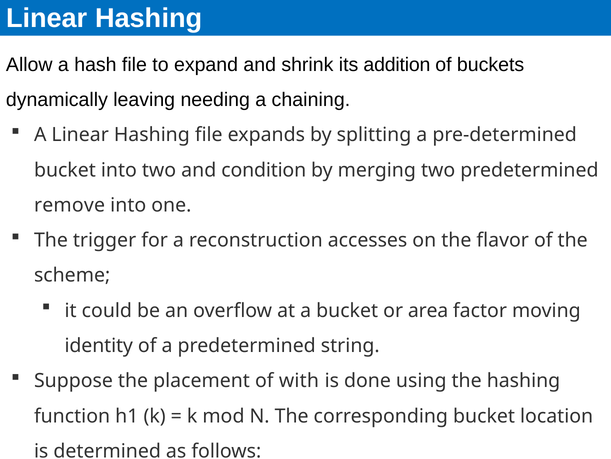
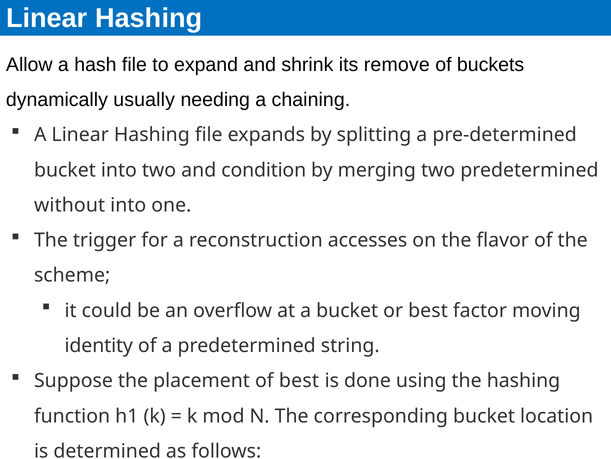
addition: addition -> remove
leaving: leaving -> usually
remove: remove -> without
or area: area -> best
of with: with -> best
